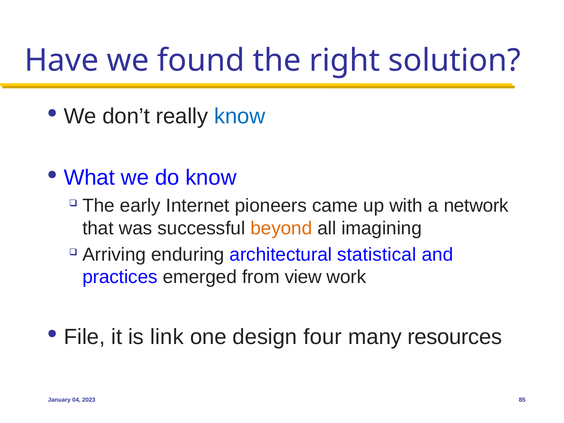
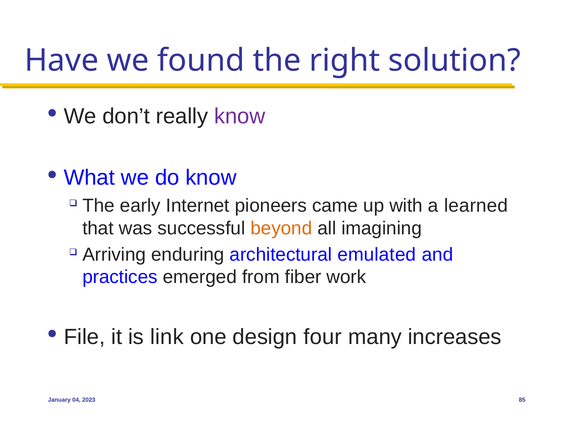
know at (240, 116) colour: blue -> purple
network: network -> learned
statistical: statistical -> emulated
view: view -> fiber
resources: resources -> increases
